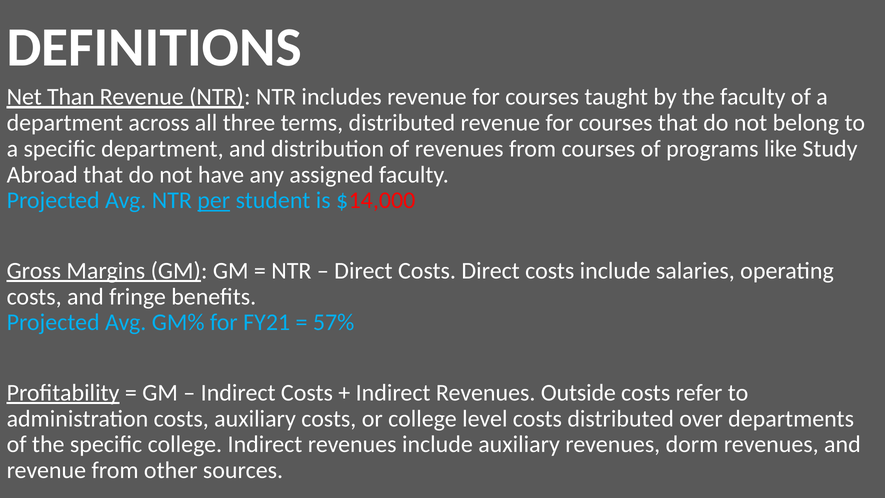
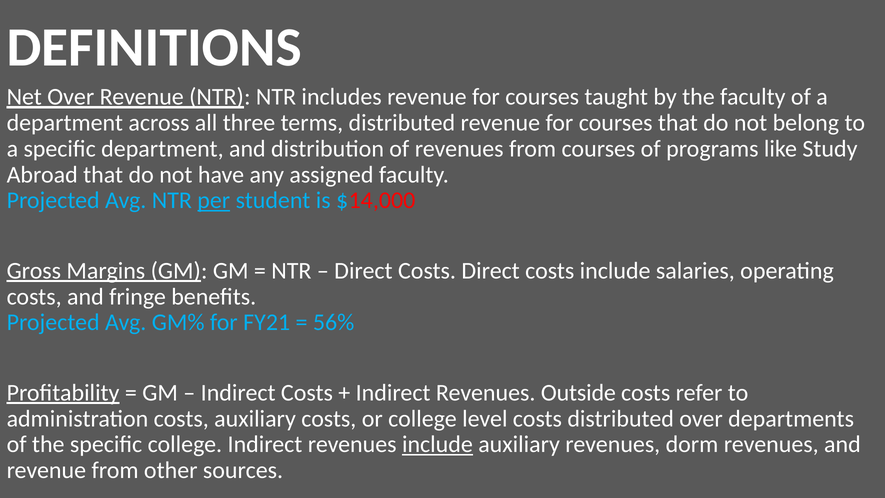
Net Than: Than -> Over
57%: 57% -> 56%
include at (437, 444) underline: none -> present
